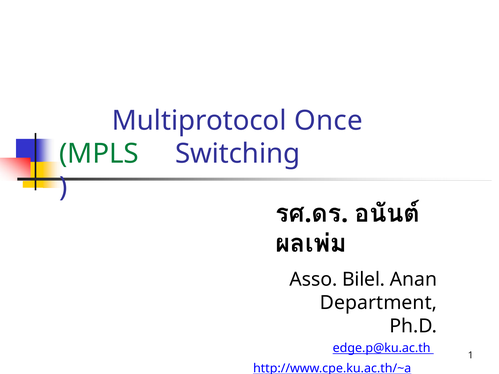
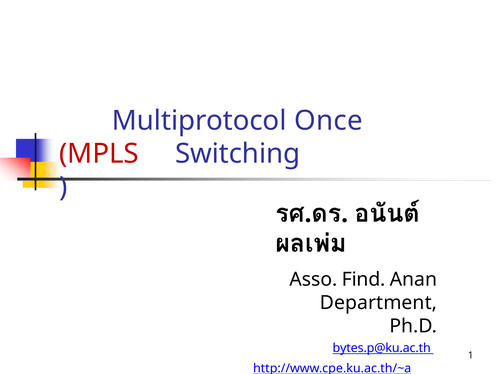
MPLS colour: green -> red
Bilel: Bilel -> Find
edge.p@ku.ac.th: edge.p@ku.ac.th -> bytes.p@ku.ac.th
